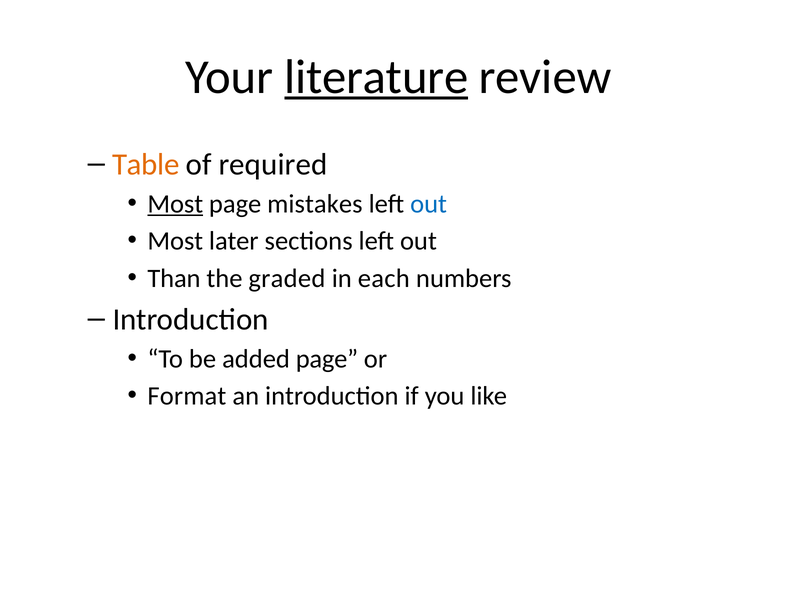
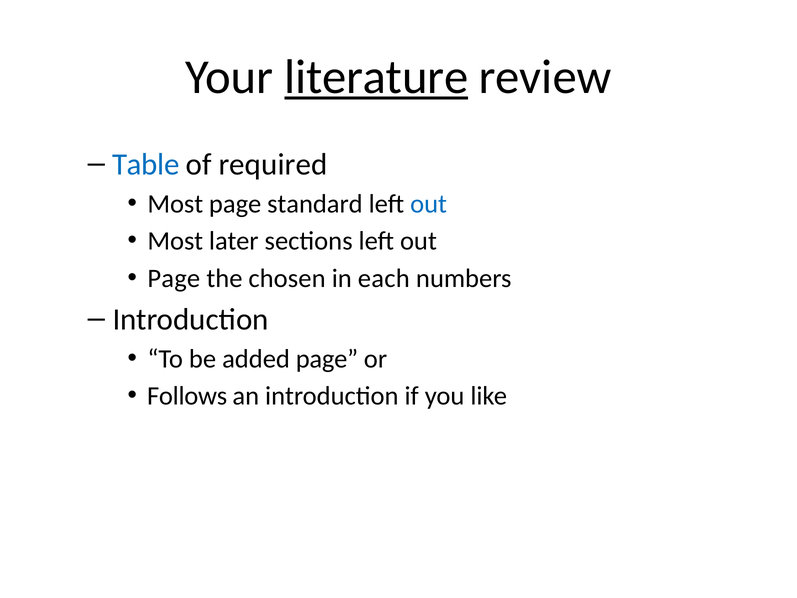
Table colour: orange -> blue
Most at (175, 204) underline: present -> none
mistakes: mistakes -> standard
Than at (174, 278): Than -> Page
graded: graded -> chosen
Format: Format -> Follows
